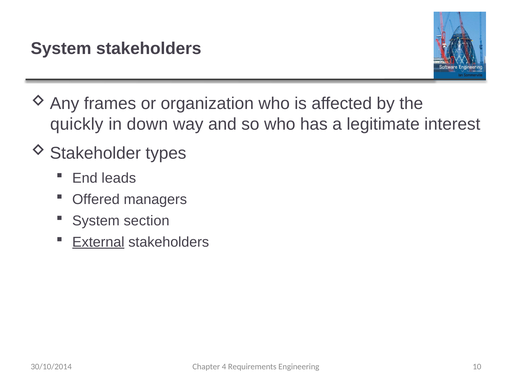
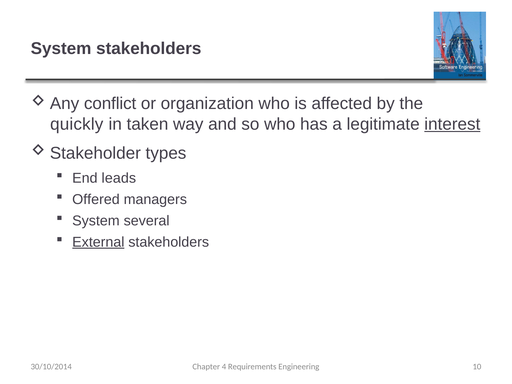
frames: frames -> conflict
down: down -> taken
interest underline: none -> present
section: section -> several
